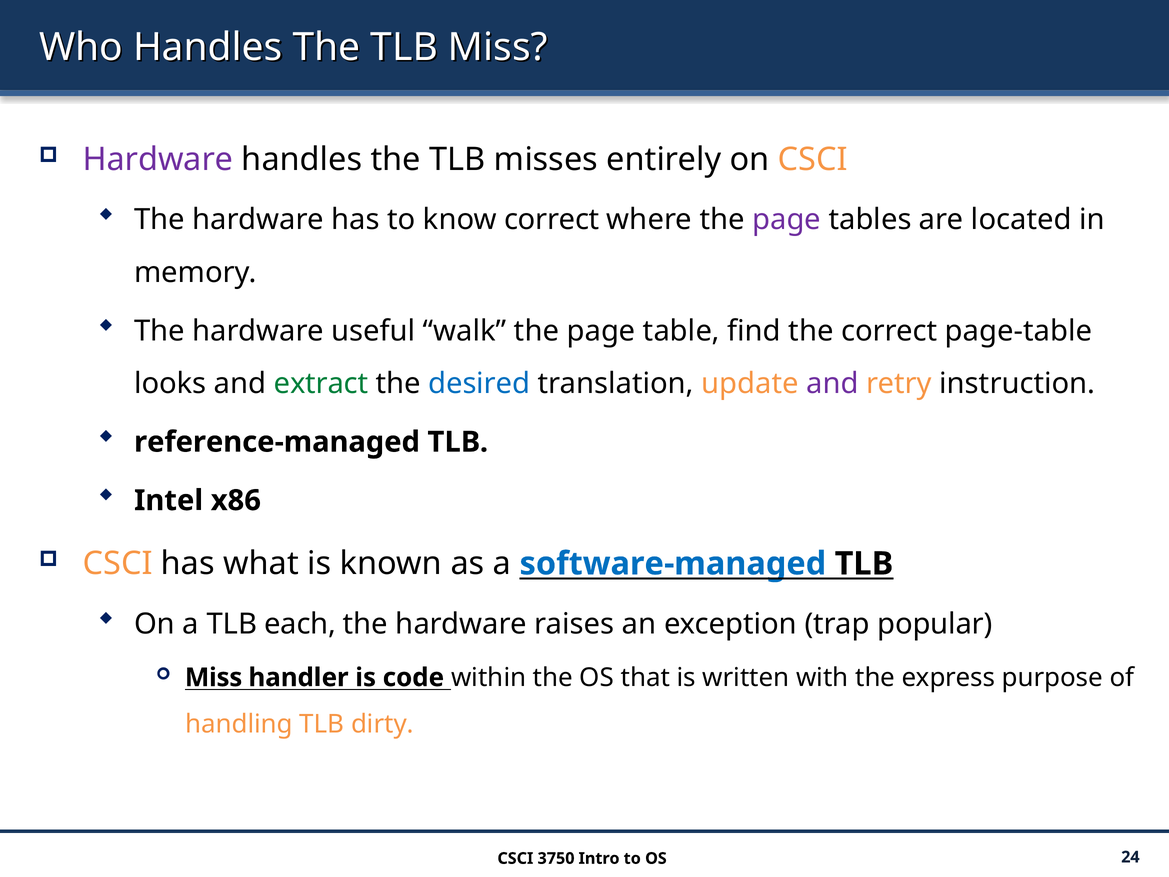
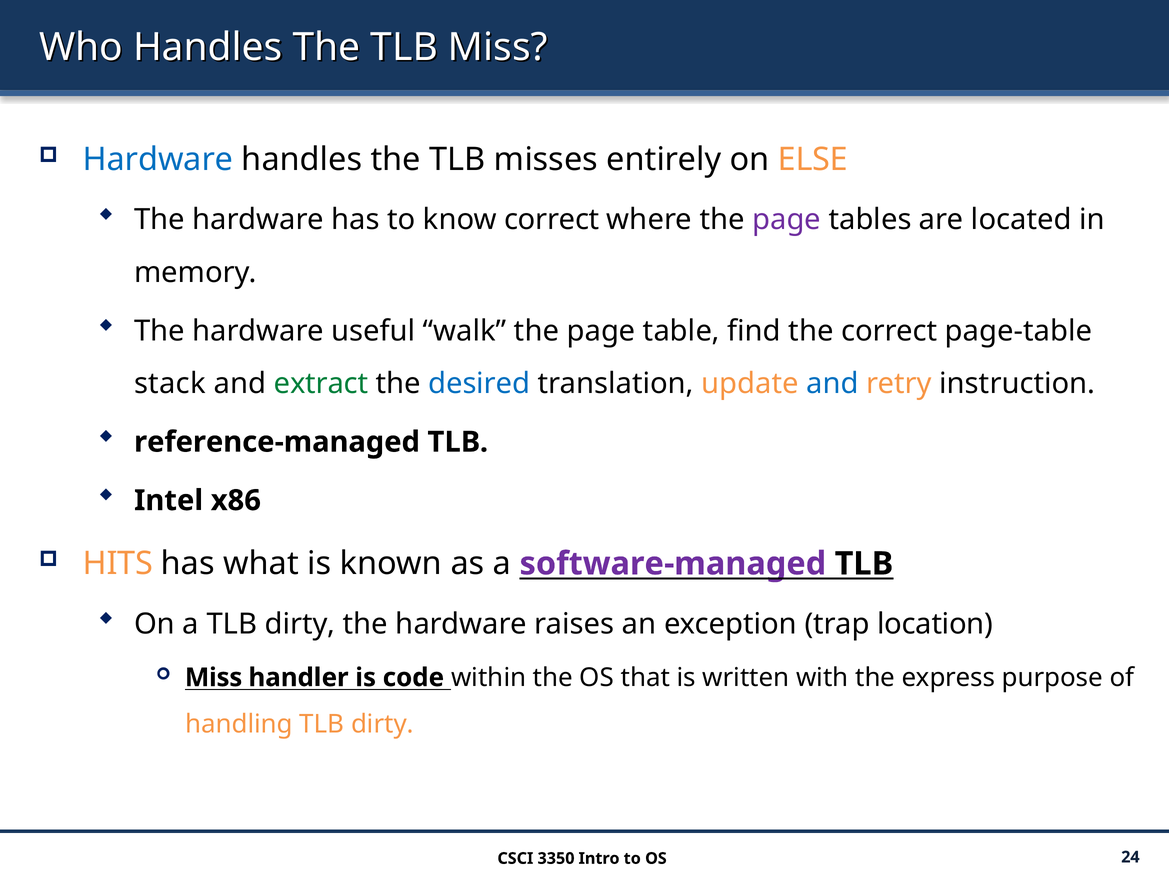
Hardware at (158, 160) colour: purple -> blue
on CSCI: CSCI -> ELSE
looks: looks -> stack
and at (833, 383) colour: purple -> blue
CSCI at (118, 564): CSCI -> HITS
software-managed colour: blue -> purple
a TLB each: each -> dirty
popular: popular -> location
3750: 3750 -> 3350
